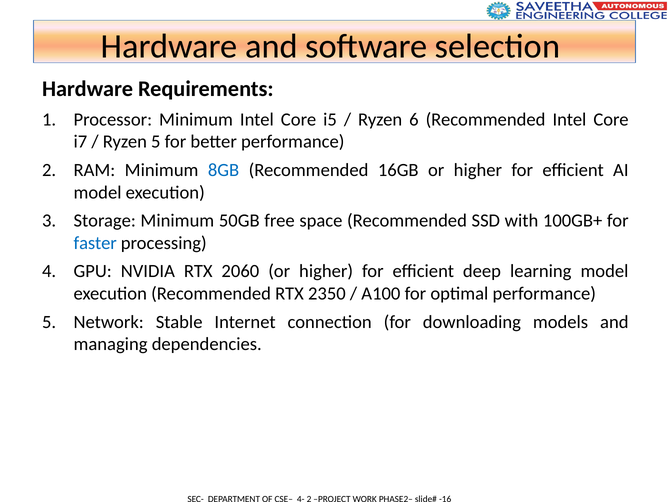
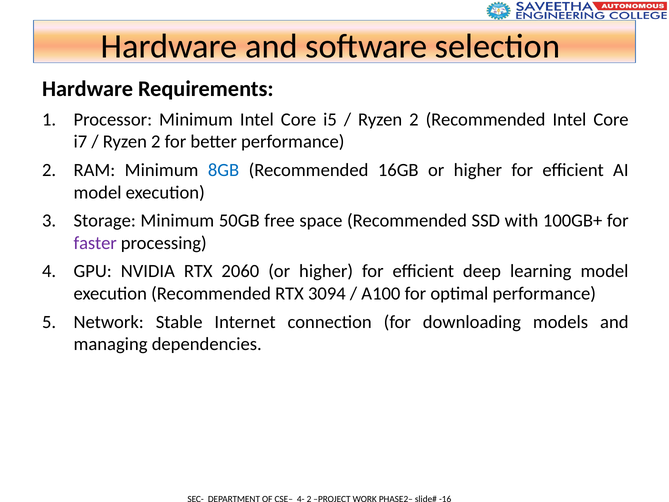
6 at (414, 119): 6 -> 2
5 at (156, 142): 5 -> 2
faster colour: blue -> purple
2350: 2350 -> 3094
